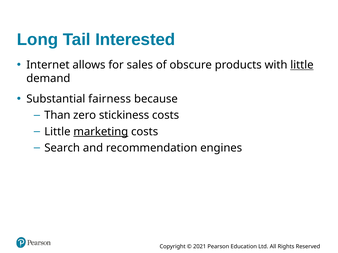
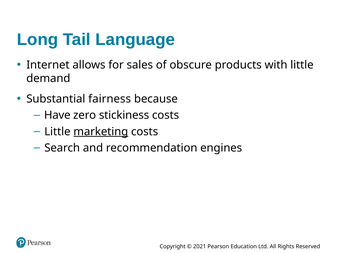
Interested: Interested -> Language
little at (302, 65) underline: present -> none
Than: Than -> Have
